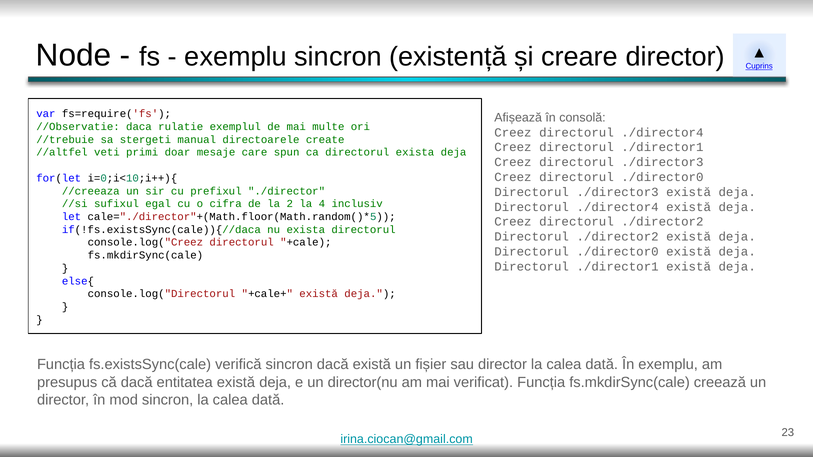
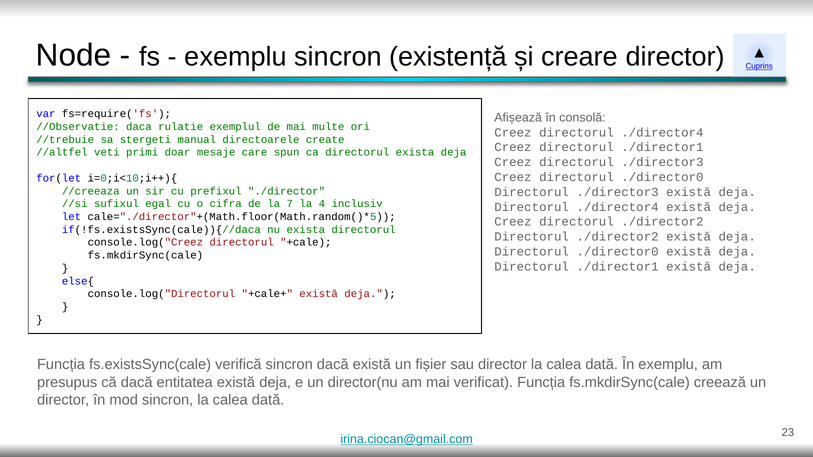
2: 2 -> 7
